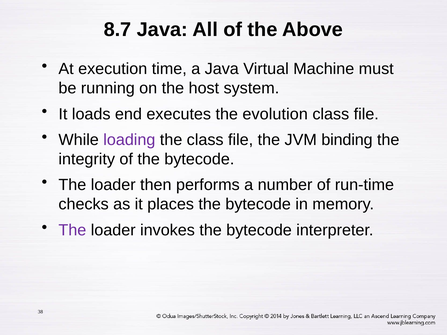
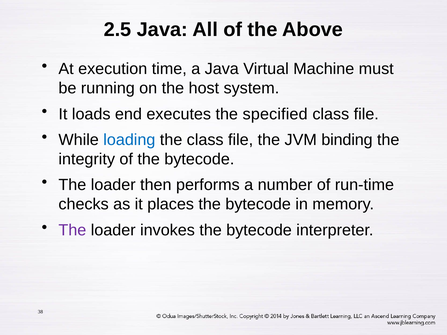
8.7: 8.7 -> 2.5
evolution: evolution -> specified
loading colour: purple -> blue
